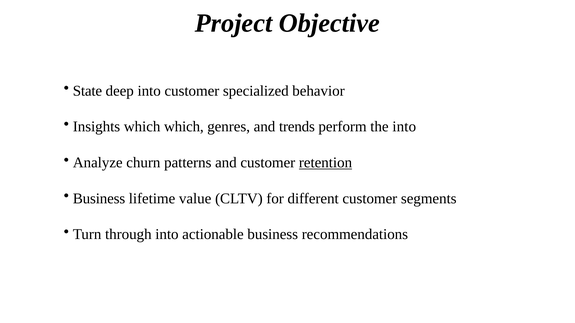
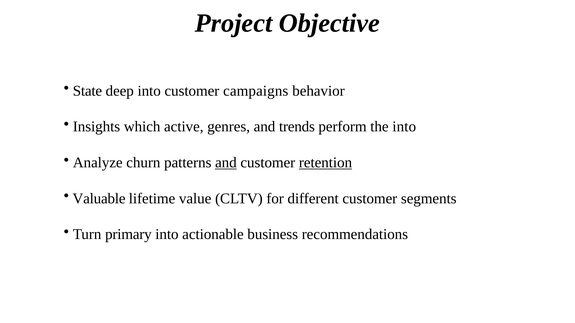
specialized: specialized -> campaigns
which which: which -> active
and at (226, 163) underline: none -> present
Business at (99, 199): Business -> Valuable
through: through -> primary
